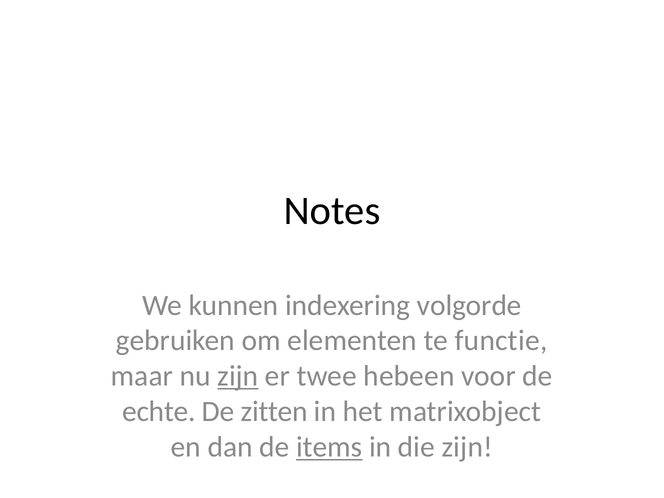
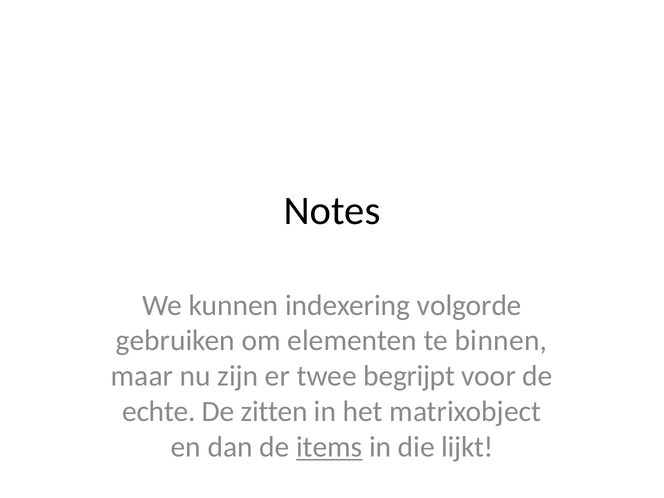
functie: functie -> binnen
zijn at (238, 376) underline: present -> none
hebeen: hebeen -> begrijpt
die zijn: zijn -> lijkt
